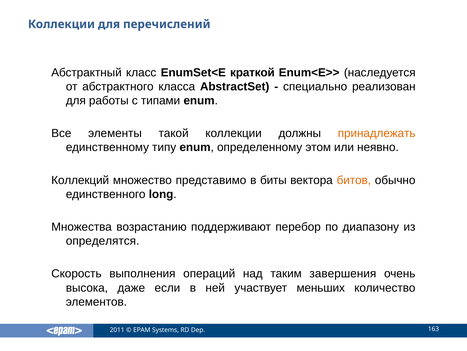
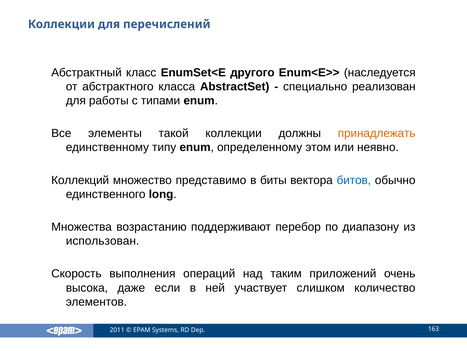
краткой: краткой -> другого
битов colour: orange -> blue
определятся: определятся -> использован
завершения: завершения -> приложений
меньших: меньших -> слишком
